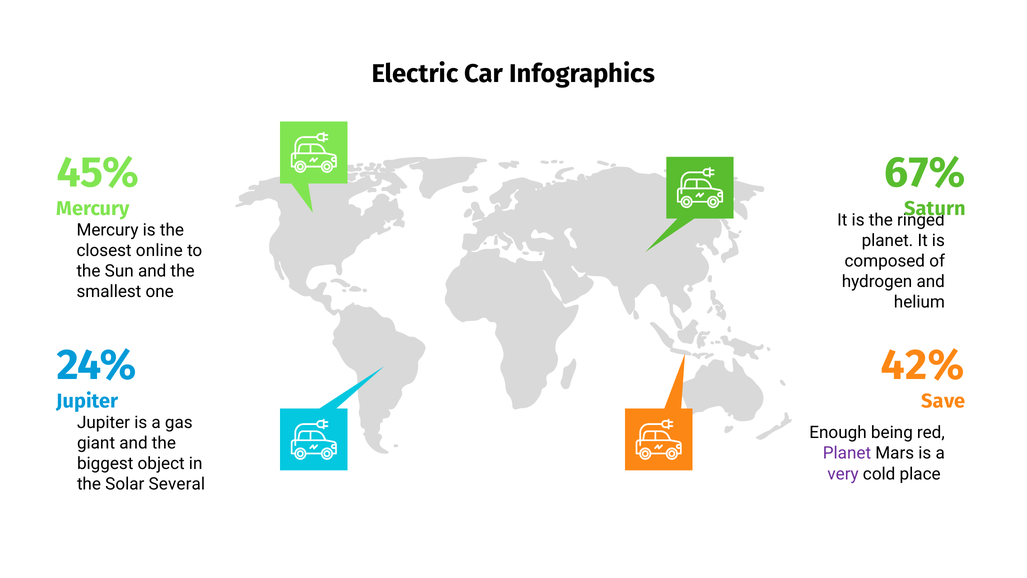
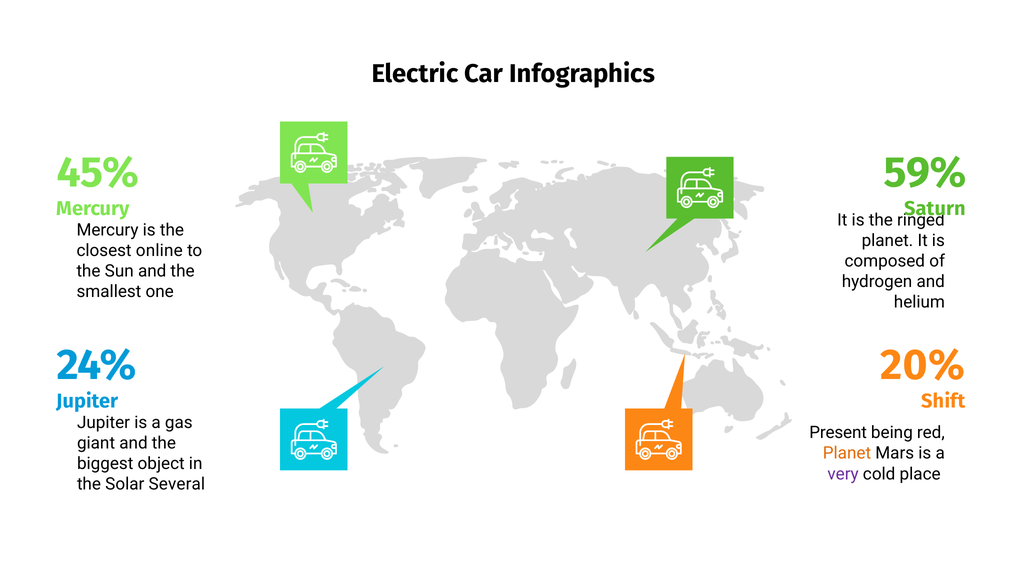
67%: 67% -> 59%
42%: 42% -> 20%
Save: Save -> Shift
Enough: Enough -> Present
Planet at (847, 453) colour: purple -> orange
